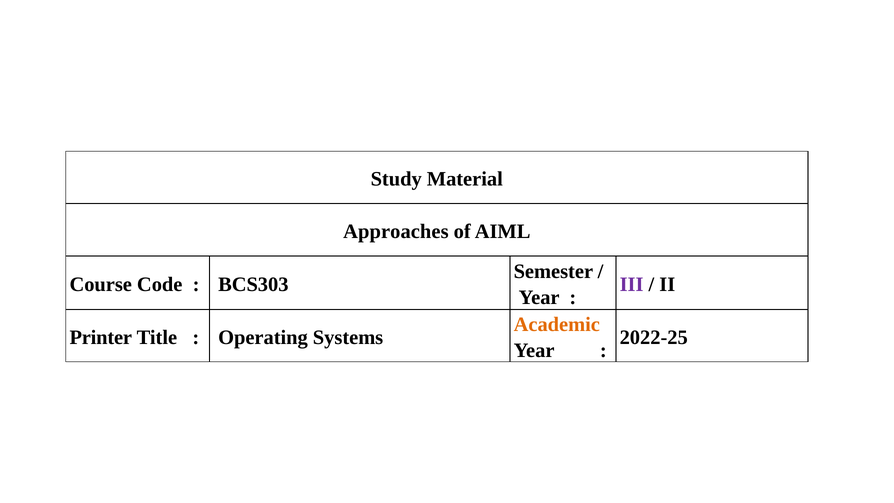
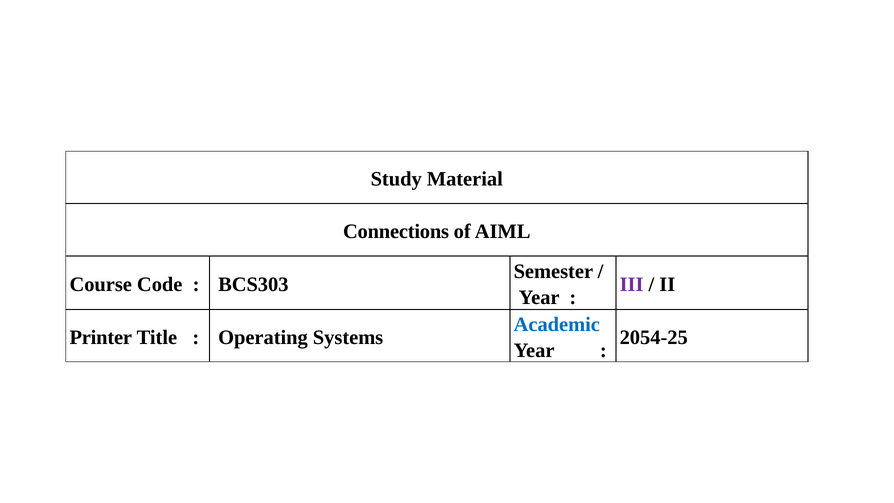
Approaches: Approaches -> Connections
Academic colour: orange -> blue
2022-25: 2022-25 -> 2054-25
